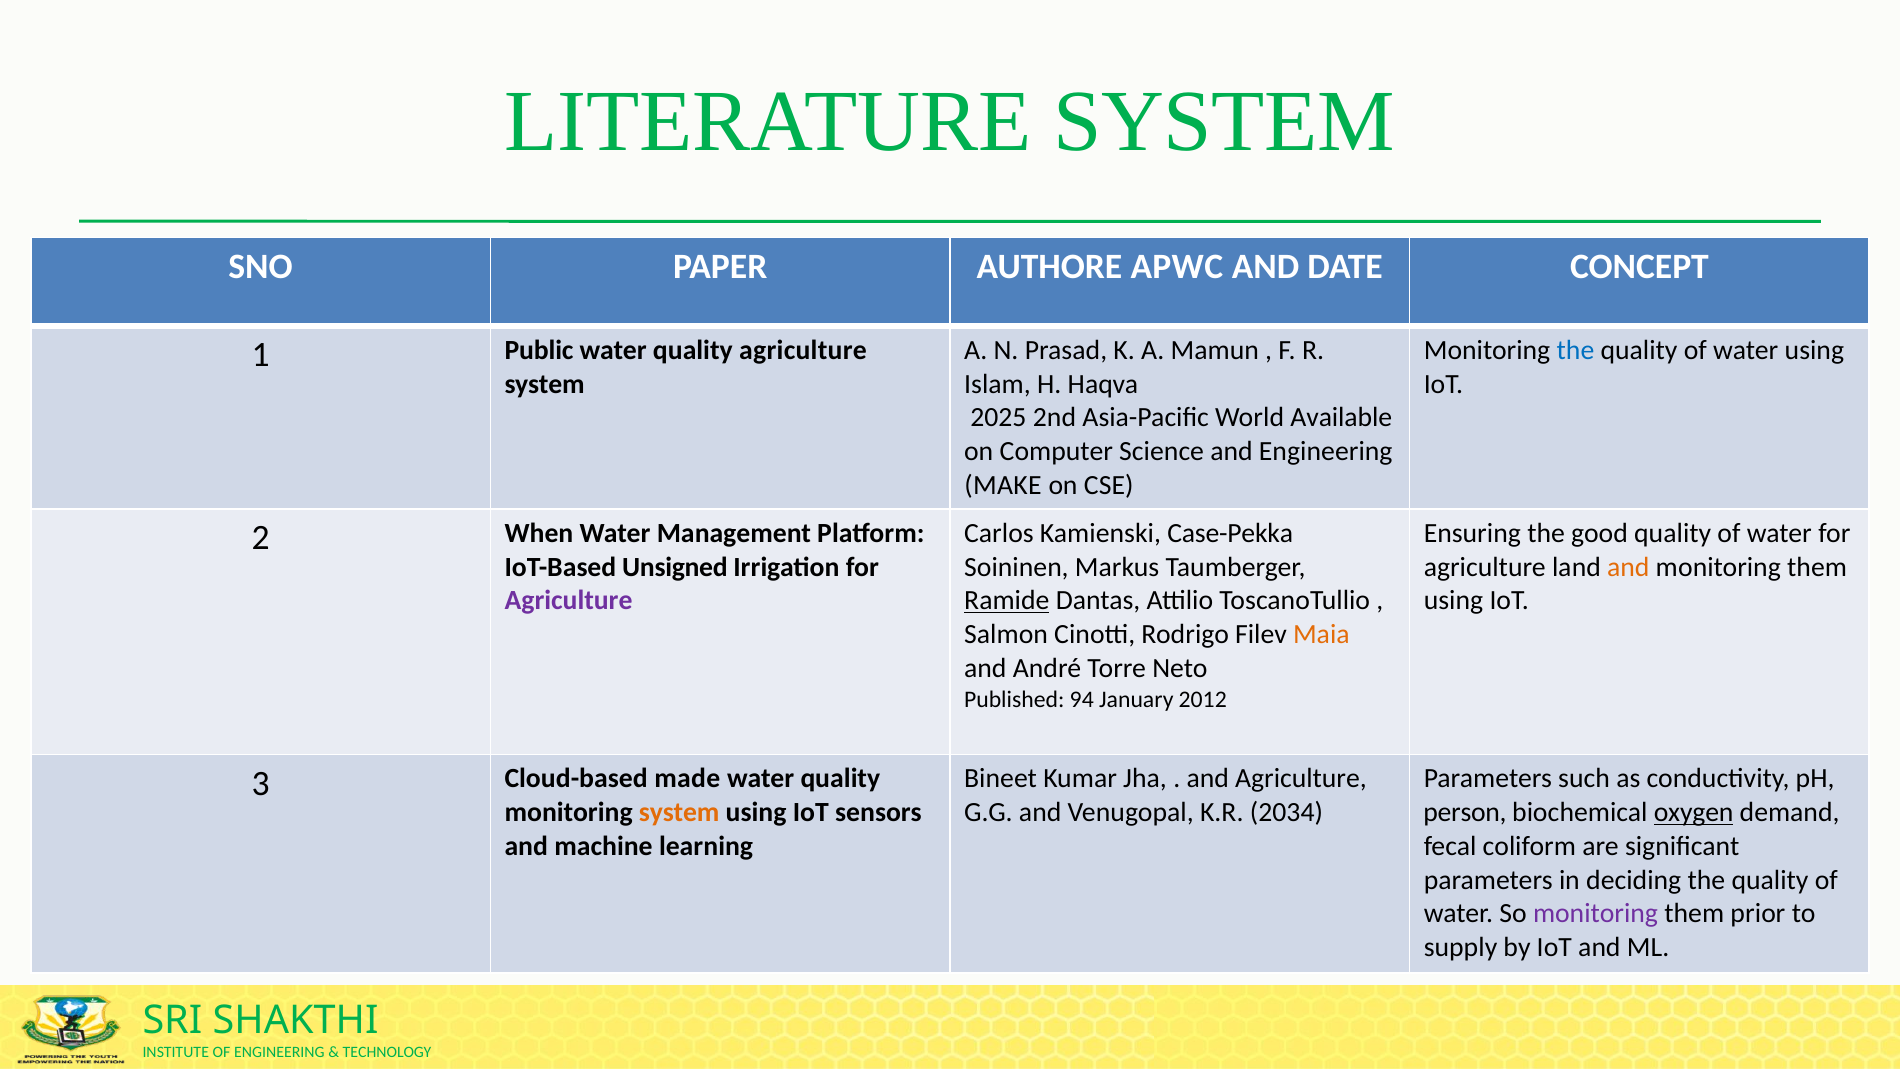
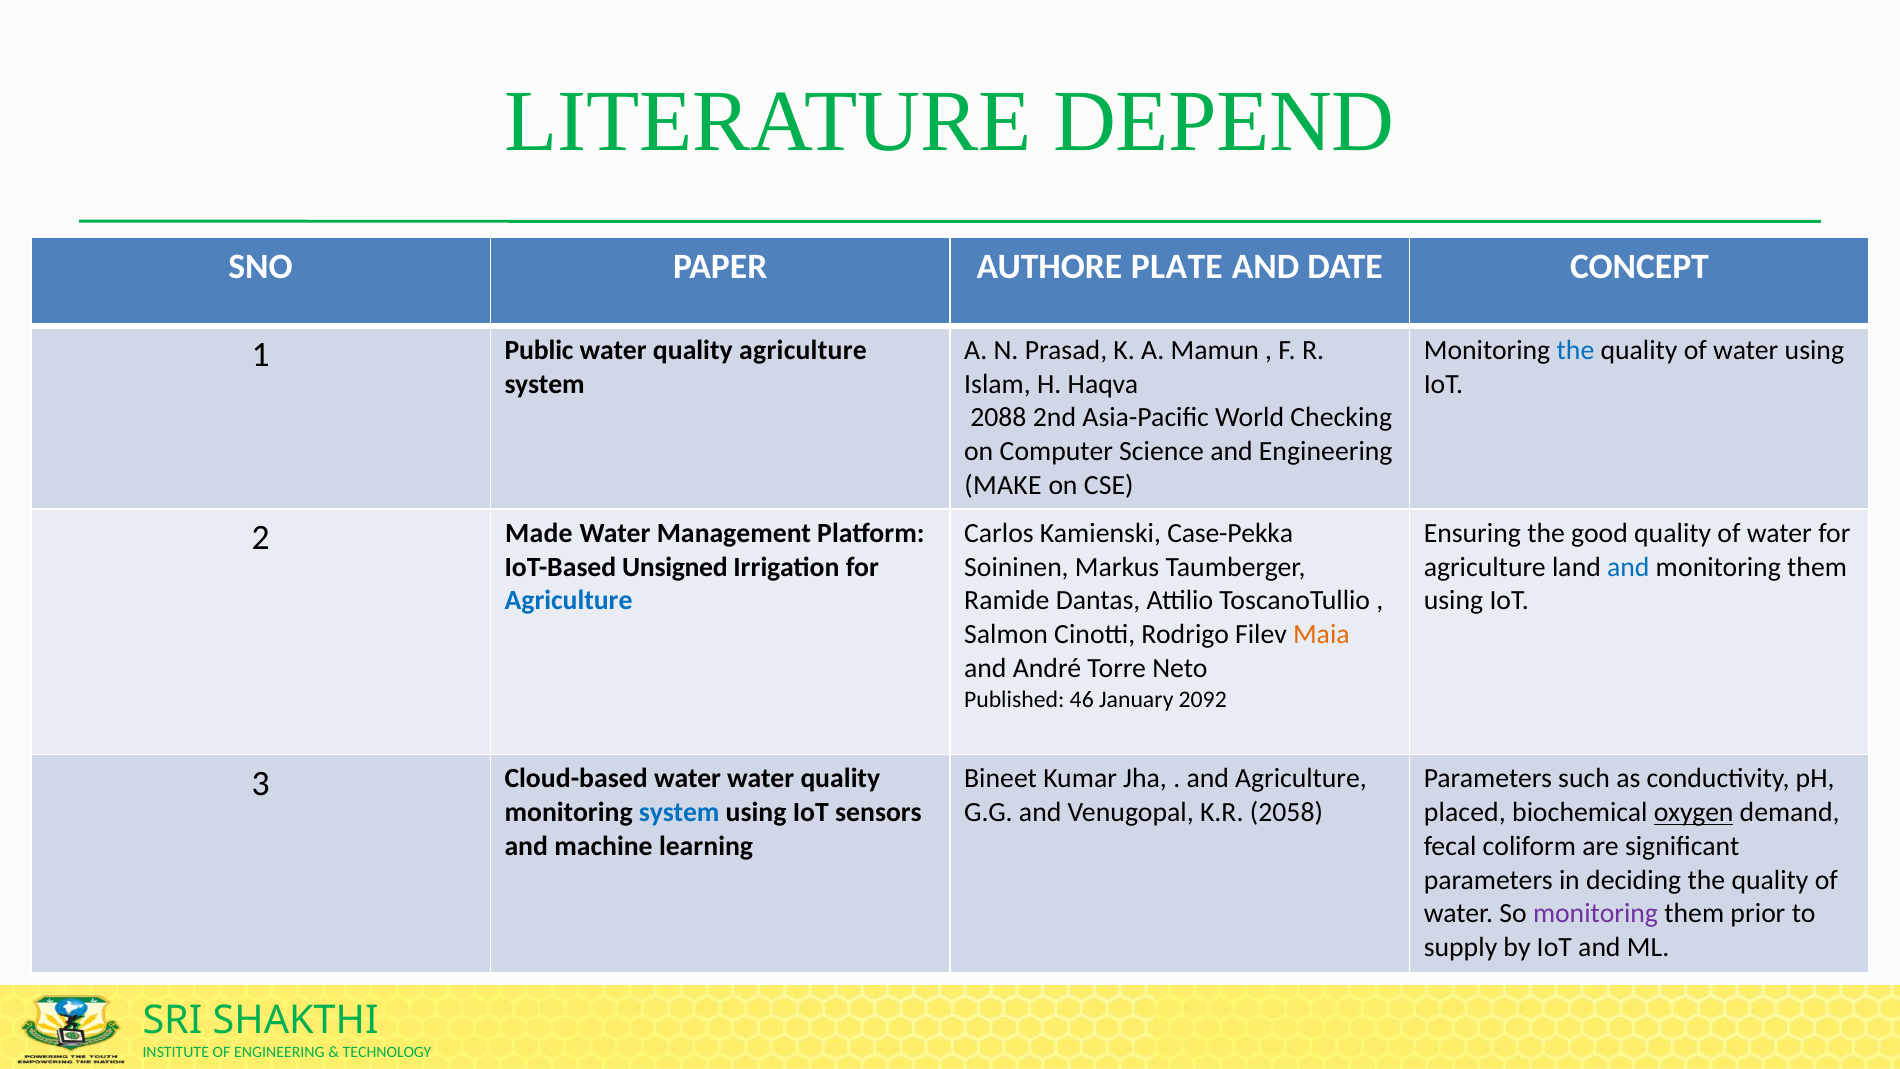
LITERATURE SYSTEM: SYSTEM -> DEPEND
APWC: APWC -> PLATE
2025: 2025 -> 2088
Available: Available -> Checking
When: When -> Made
and at (1628, 567) colour: orange -> blue
Agriculture at (569, 601) colour: purple -> blue
Ramide underline: present -> none
94: 94 -> 46
2012: 2012 -> 2092
Cloud-based made: made -> water
system at (679, 812) colour: orange -> blue
2034: 2034 -> 2058
person: person -> placed
